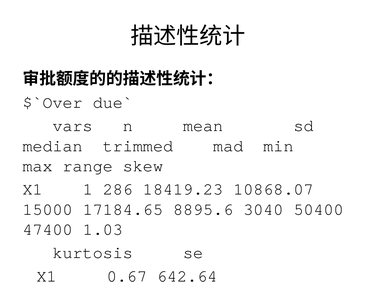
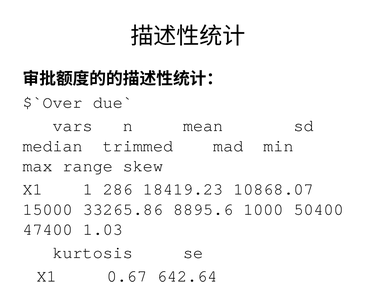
17184.65: 17184.65 -> 33265.86
8895.6 3040: 3040 -> 1000
